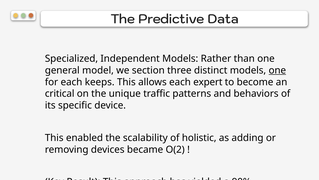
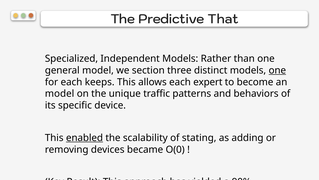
Data: Data -> That
critical at (60, 93): critical -> model
enabled underline: none -> present
holistic: holistic -> stating
O(2: O(2 -> O(0
